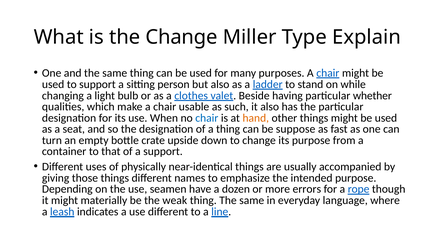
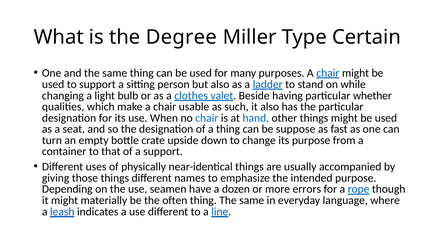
the Change: Change -> Degree
Explain: Explain -> Certain
hand colour: orange -> blue
weak: weak -> often
